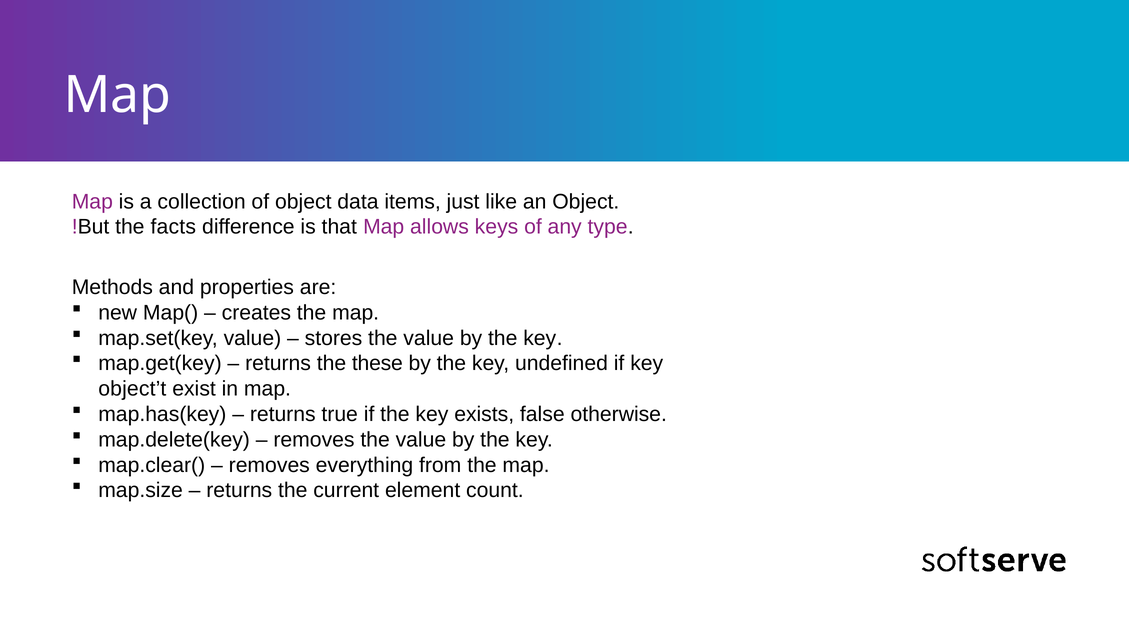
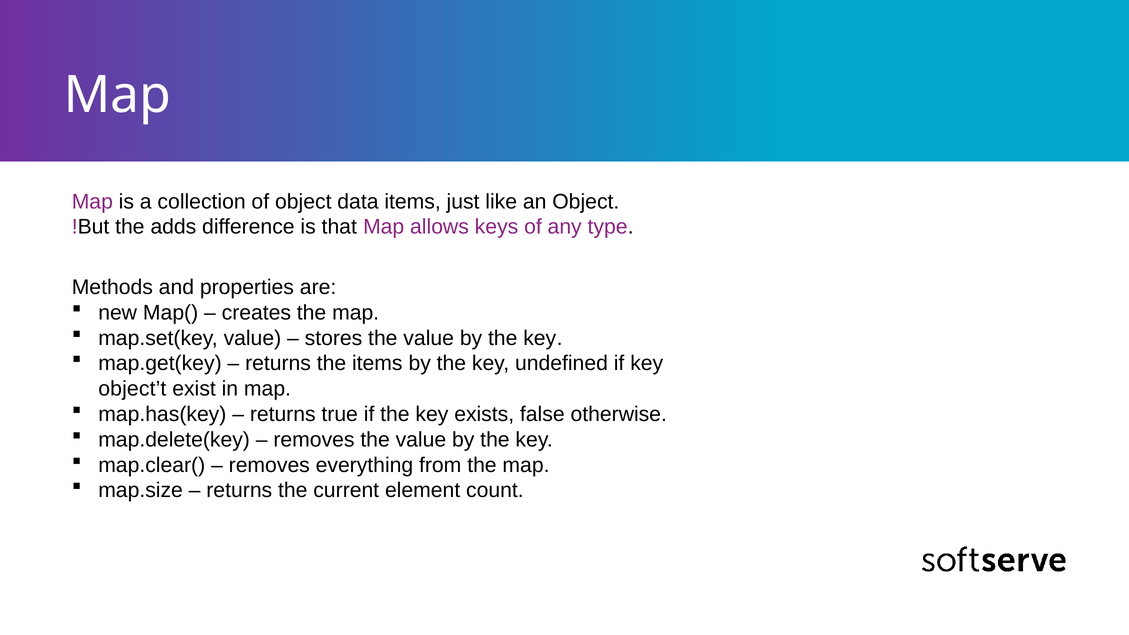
facts: facts -> adds
the these: these -> items
